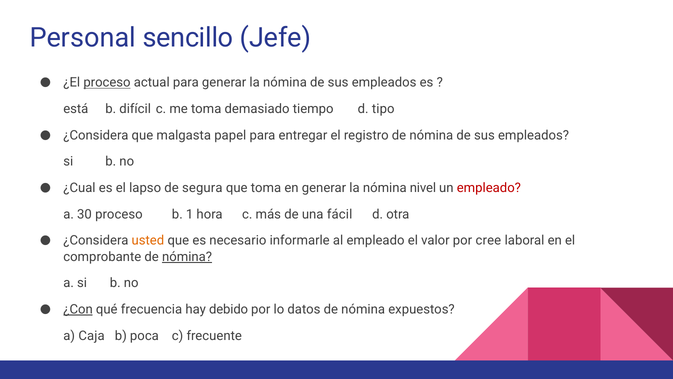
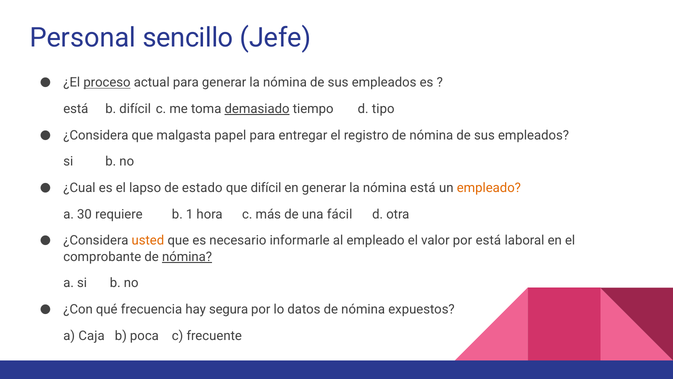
demasiado underline: none -> present
segura: segura -> estado
que toma: toma -> difícil
nómina nivel: nivel -> está
empleado at (489, 188) colour: red -> orange
30 proceso: proceso -> requiere
por cree: cree -> está
¿Con underline: present -> none
debido: debido -> segura
